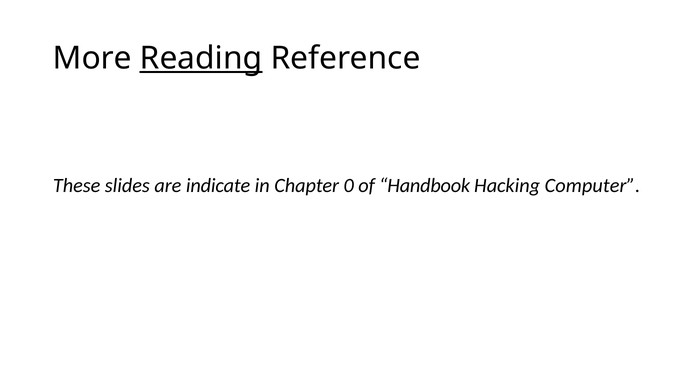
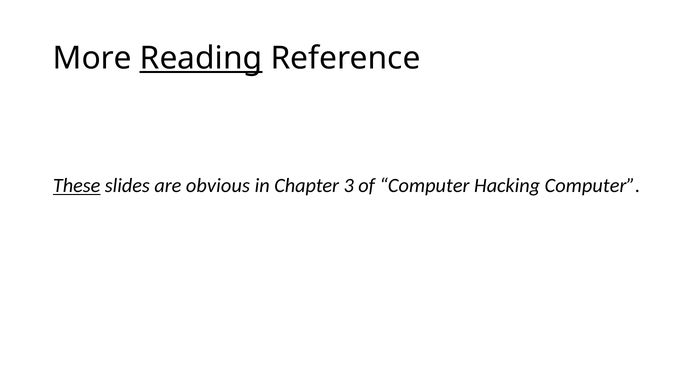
These underline: none -> present
indicate: indicate -> obvious
0: 0 -> 3
of Handbook: Handbook -> Computer
